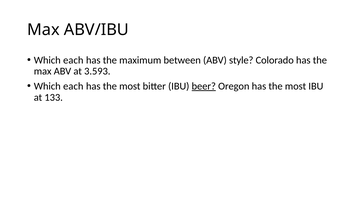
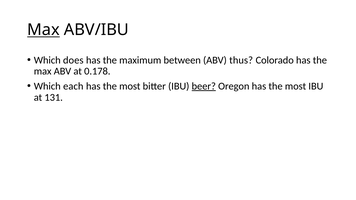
Max at (43, 30) underline: none -> present
each at (73, 60): each -> does
style: style -> thus
3.593: 3.593 -> 0.178
133: 133 -> 131
